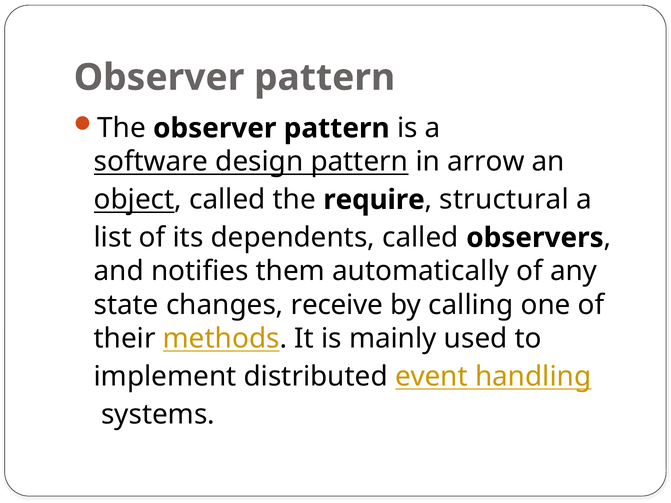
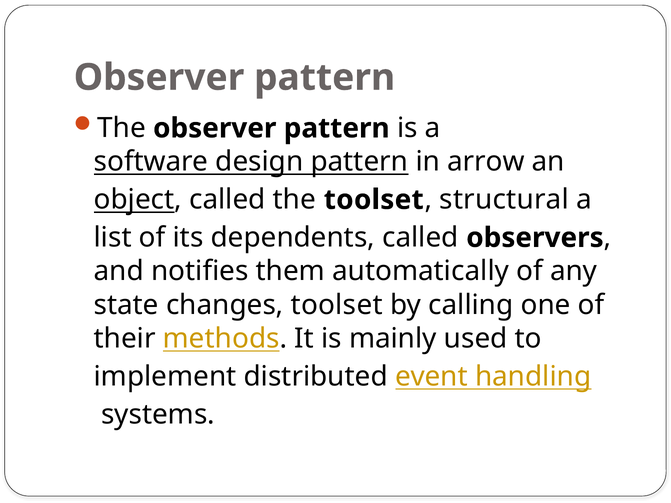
the require: require -> toolset
changes receive: receive -> toolset
